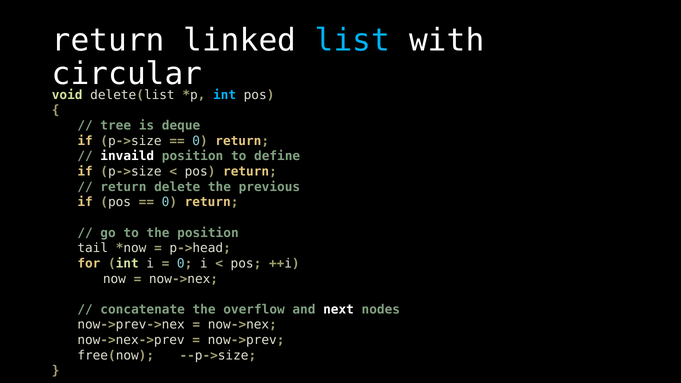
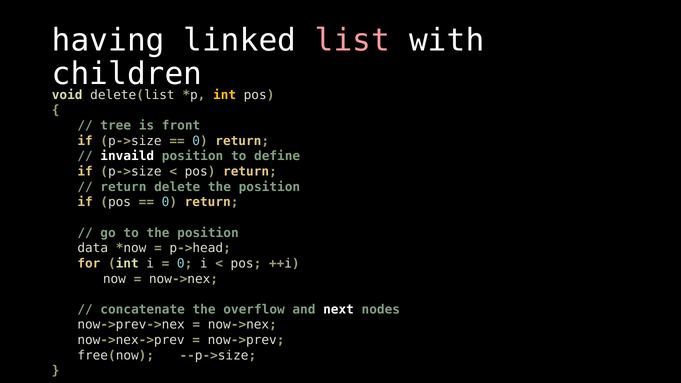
return at (108, 40): return -> having
list colour: light blue -> pink
circular: circular -> children
int at (225, 95) colour: light blue -> yellow
deque: deque -> front
delete the previous: previous -> position
tail: tail -> data
